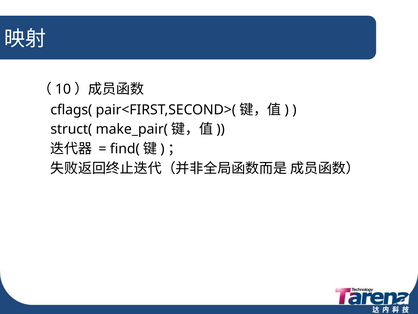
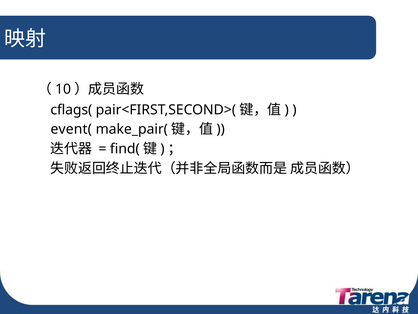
struct(: struct( -> event(
